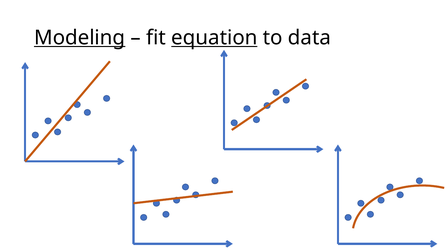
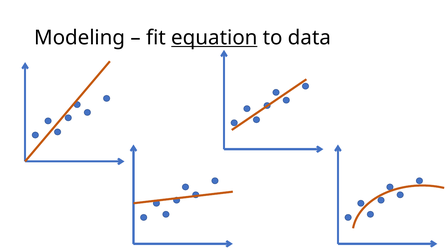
Modeling underline: present -> none
